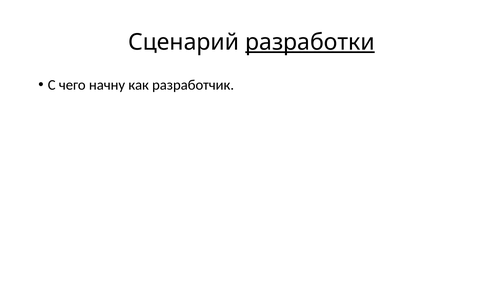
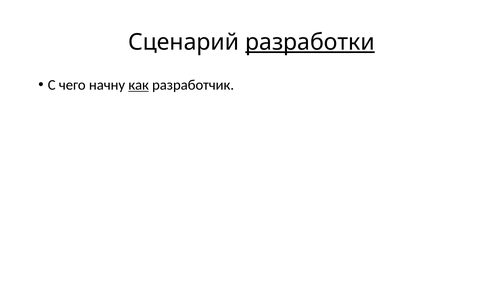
как underline: none -> present
